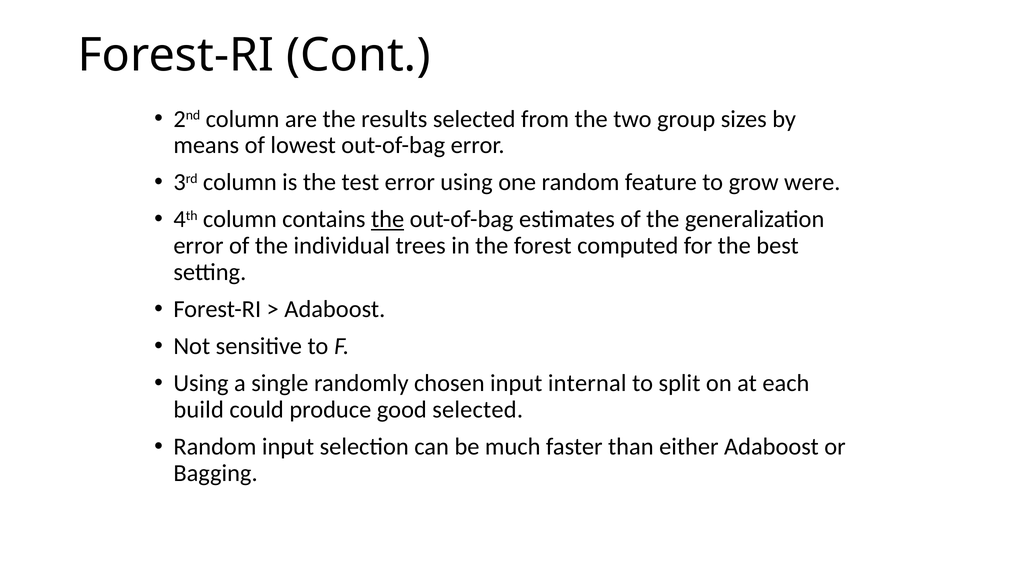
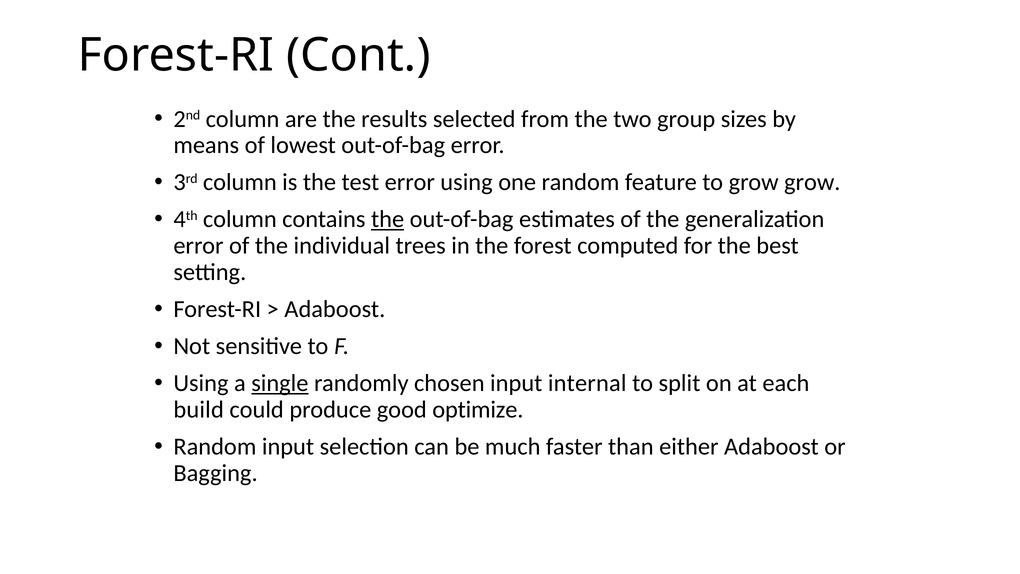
grow were: were -> grow
single underline: none -> present
good selected: selected -> optimize
